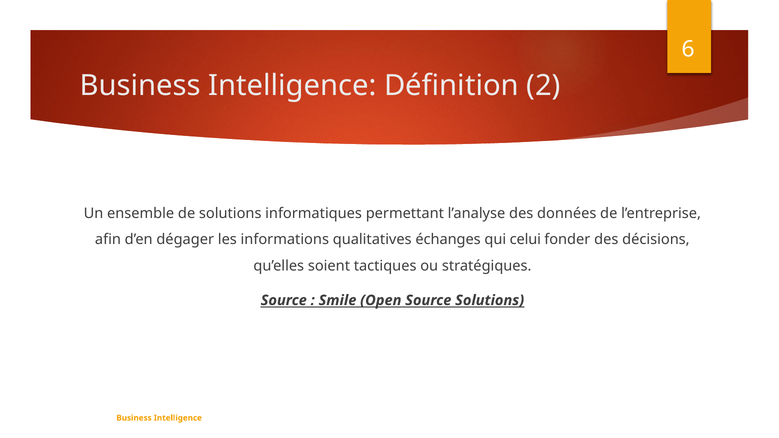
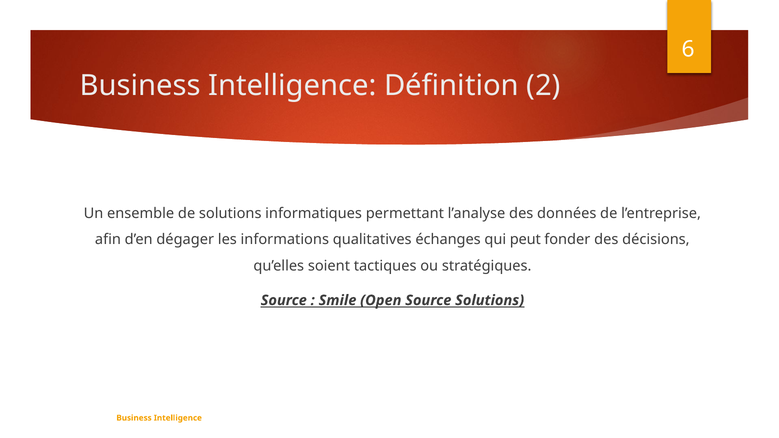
celui: celui -> peut
